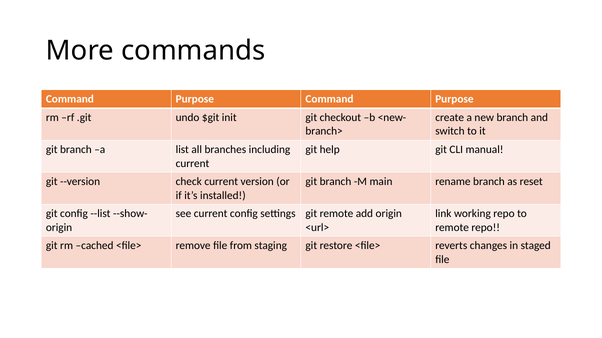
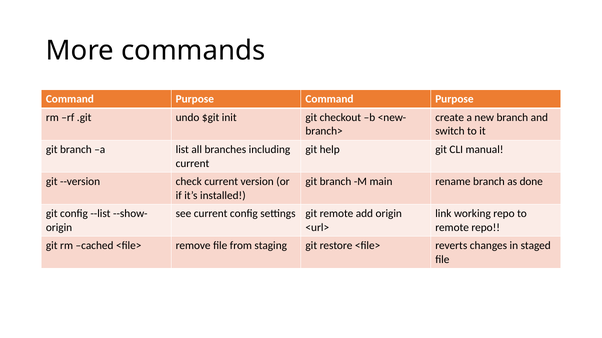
reset: reset -> done
